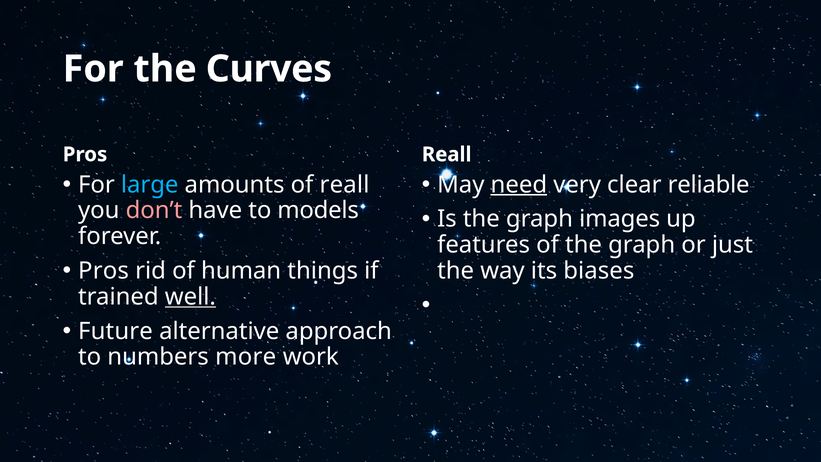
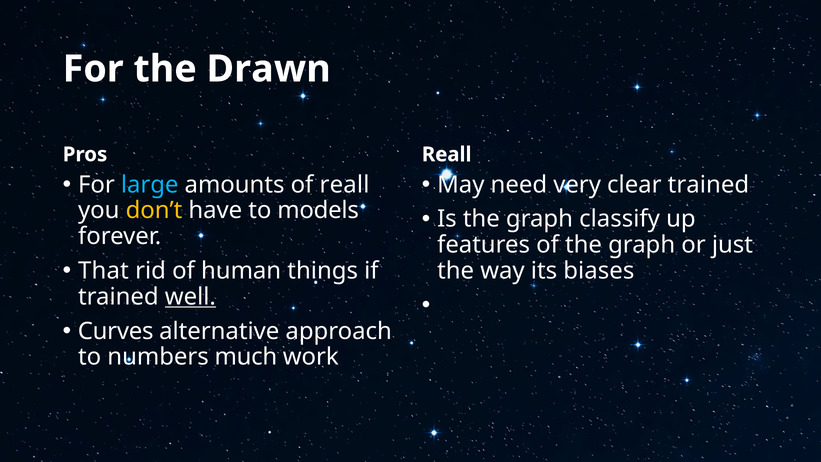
Curves: Curves -> Drawn
need underline: present -> none
clear reliable: reliable -> trained
don’t colour: pink -> yellow
images: images -> classify
Pros at (104, 271): Pros -> That
Future: Future -> Curves
more: more -> much
